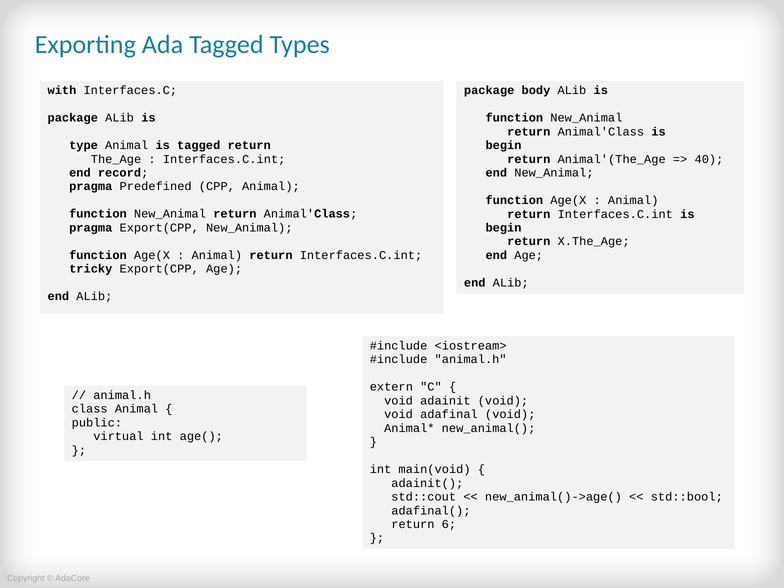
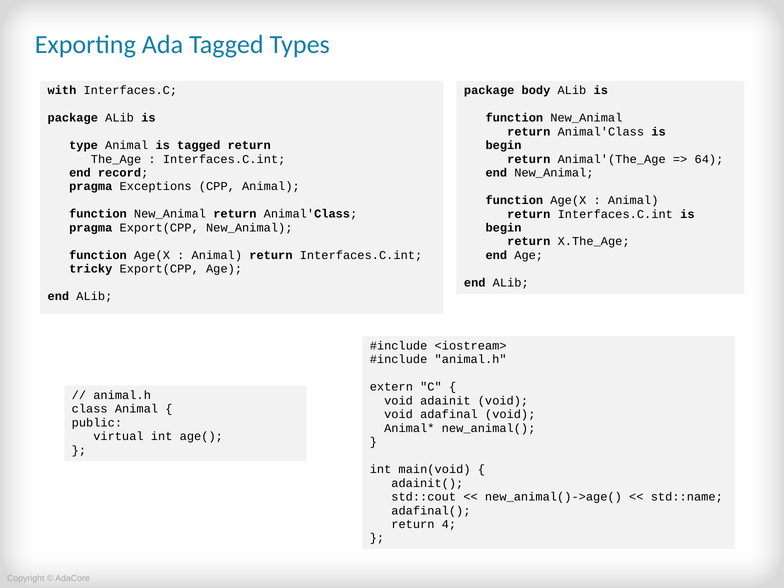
40: 40 -> 64
Predefined: Predefined -> Exceptions
std::bool: std::bool -> std::name
6: 6 -> 4
